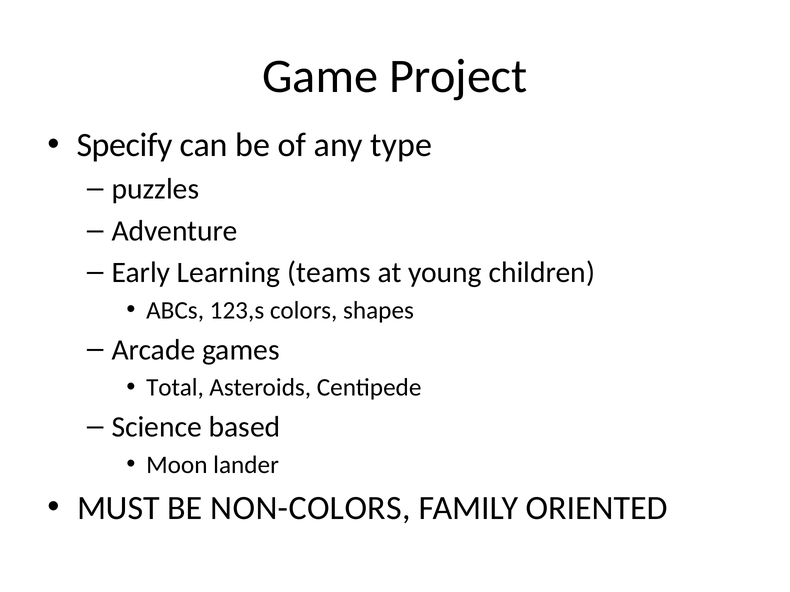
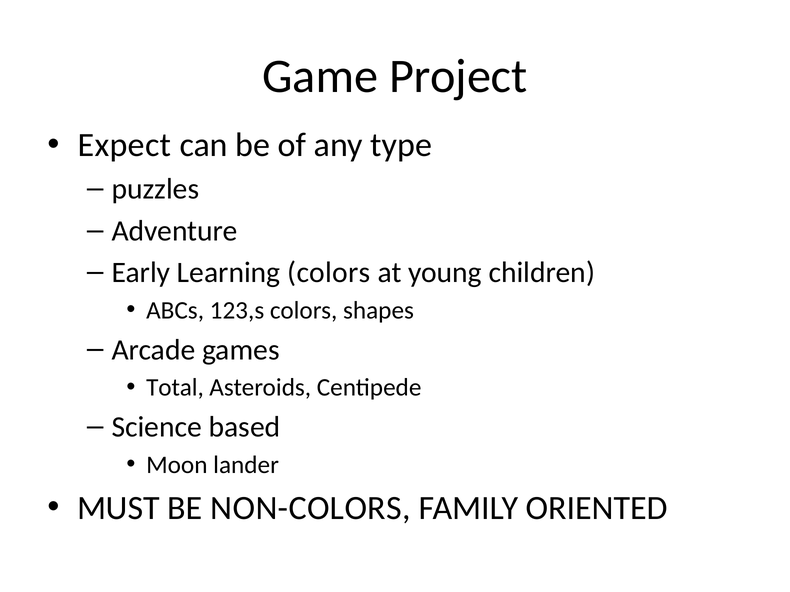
Specify: Specify -> Expect
Learning teams: teams -> colors
